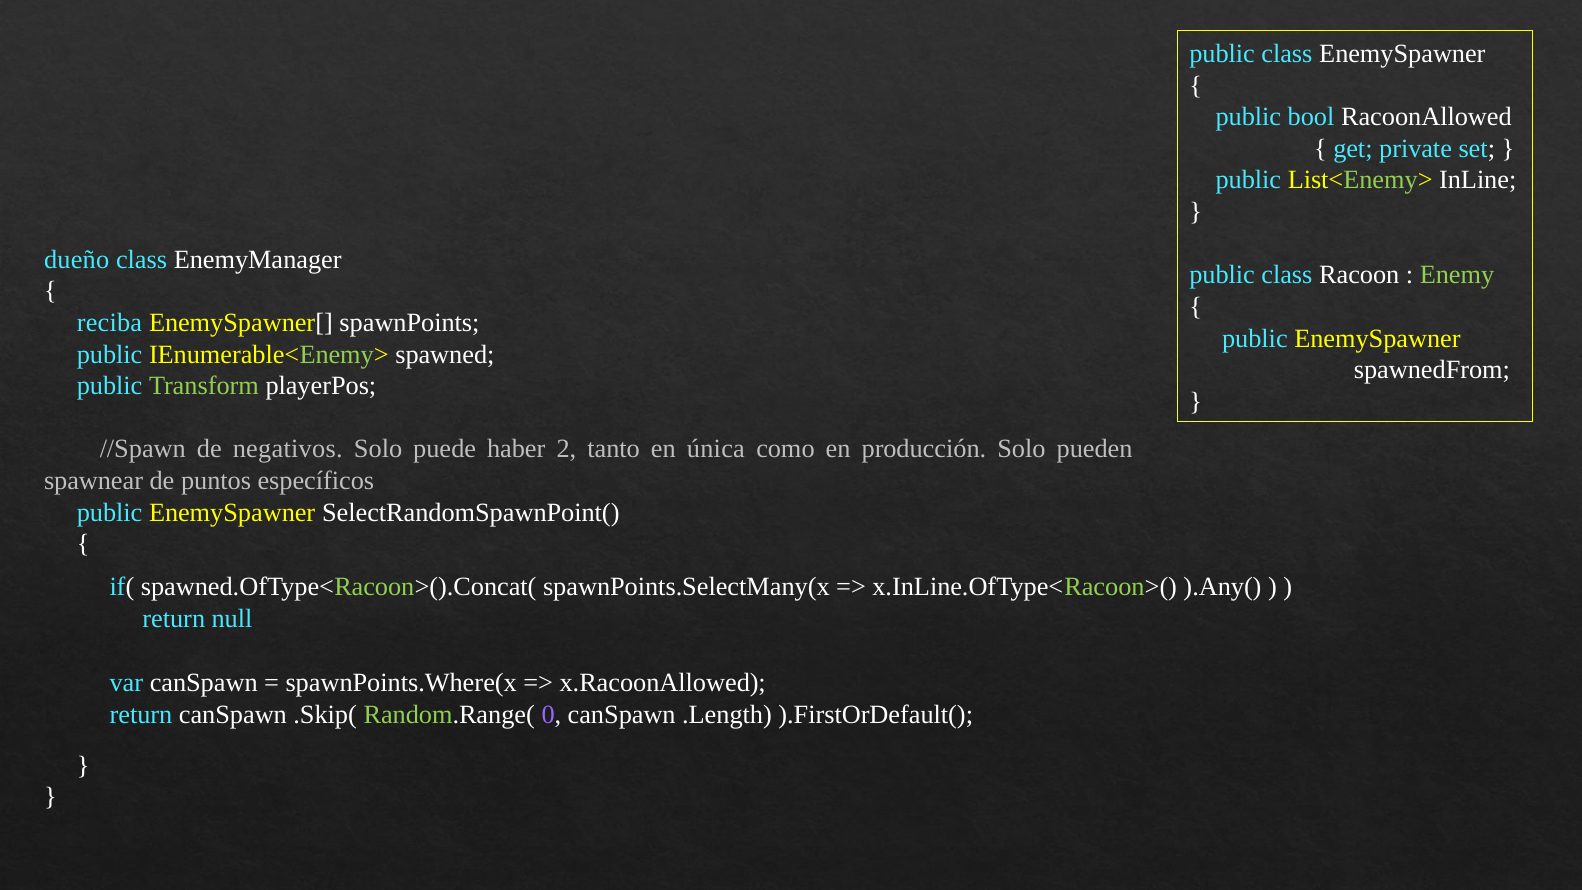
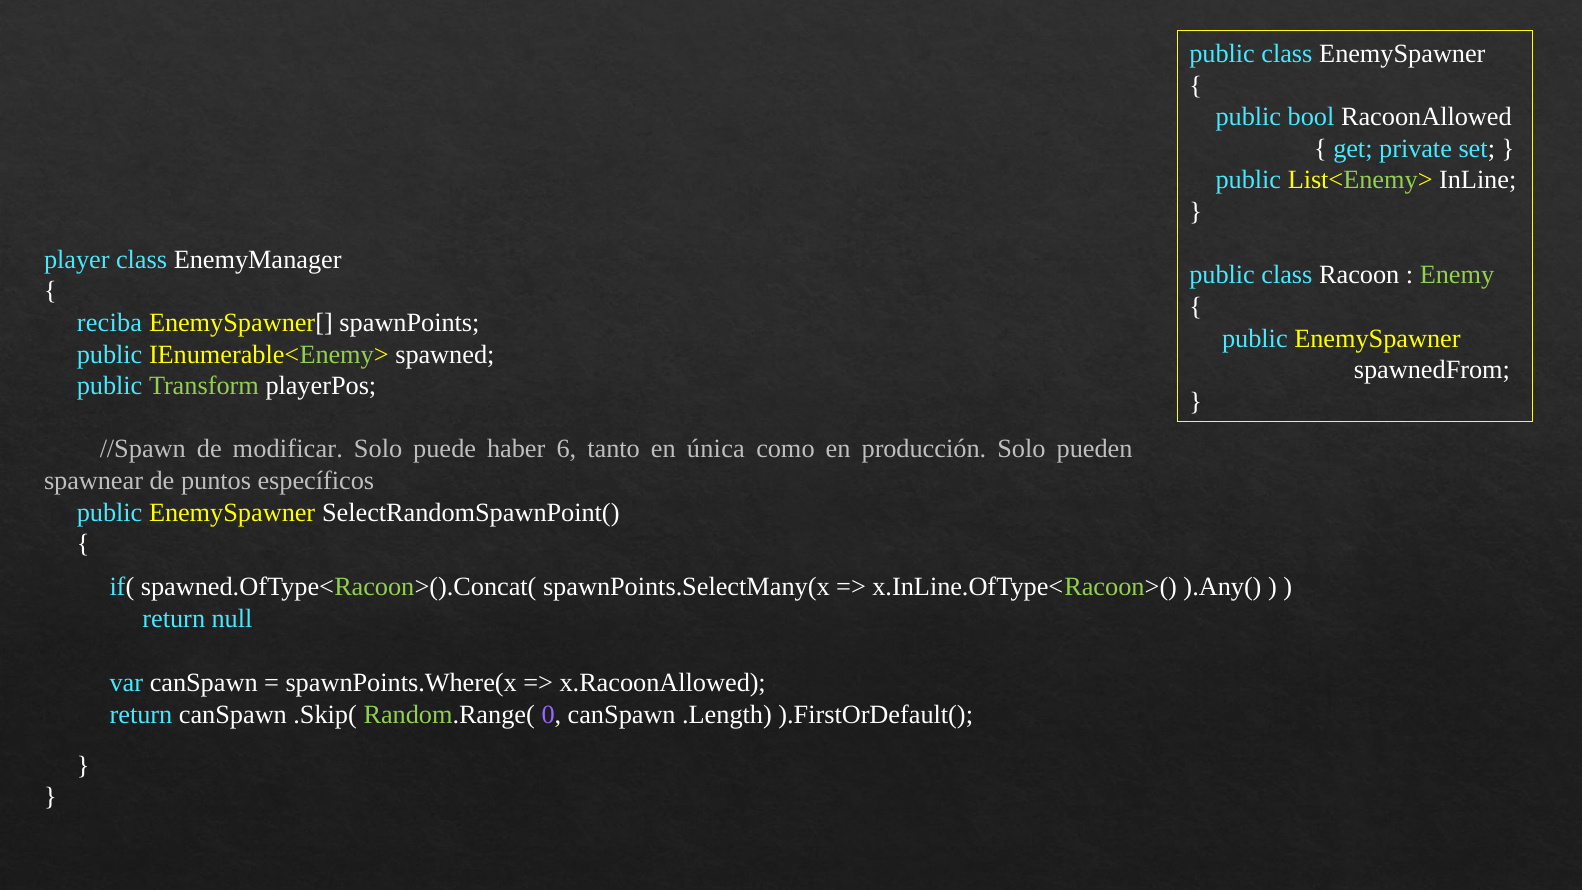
dueño: dueño -> player
negativos: negativos -> modificar
2: 2 -> 6
